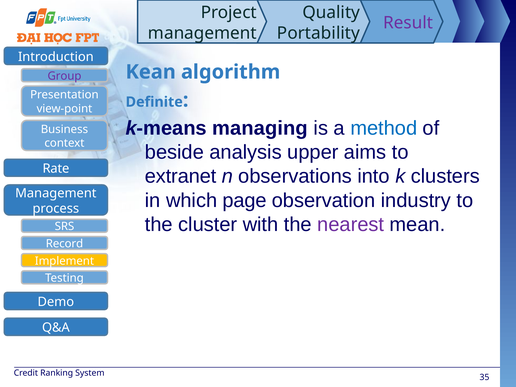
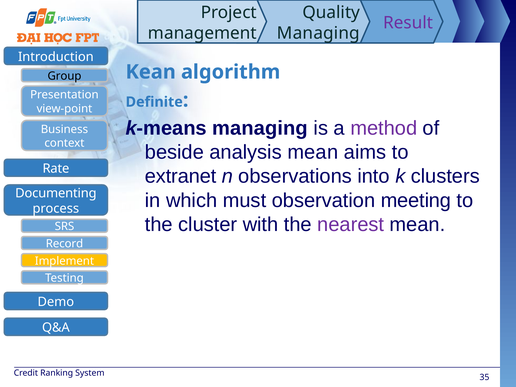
Portability at (318, 33): Portability -> Managing
Group colour: purple -> black
method colour: blue -> purple
analysis upper: upper -> mean
Management at (56, 193): Management -> Documenting
page: page -> must
industry: industry -> meeting
